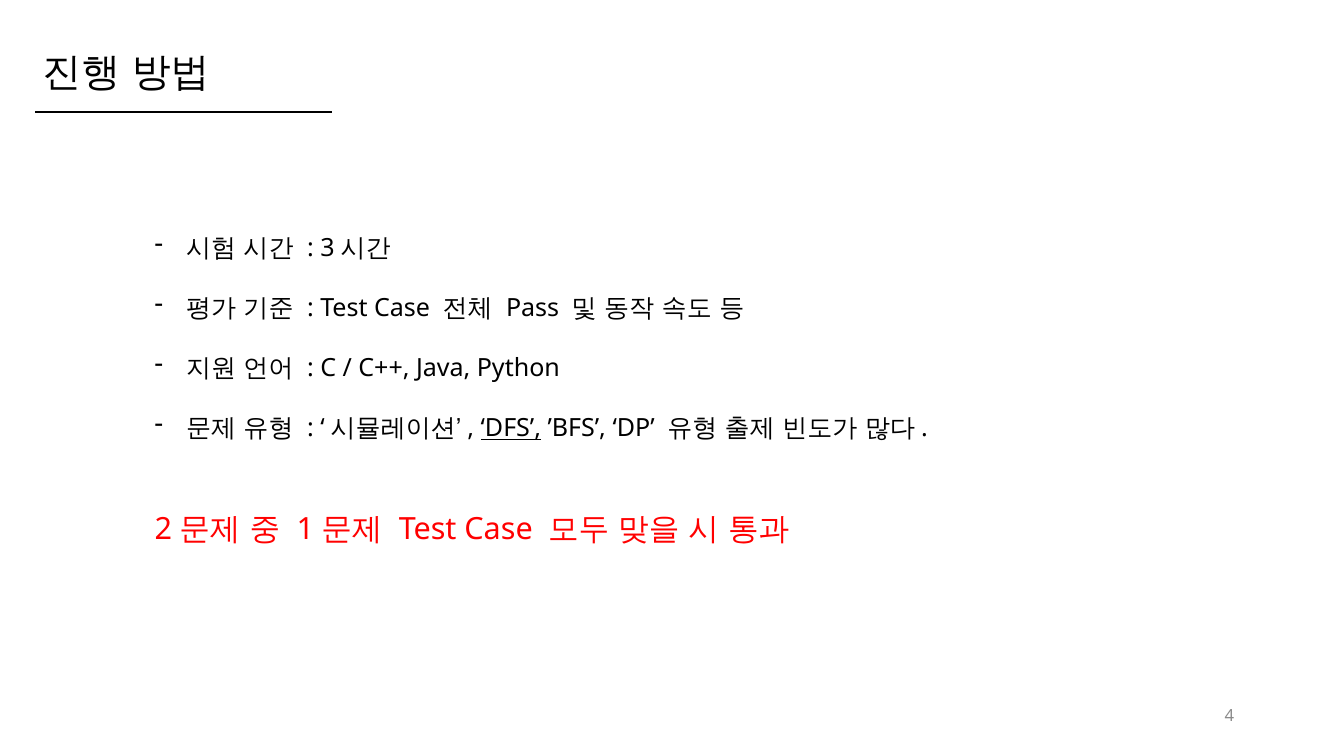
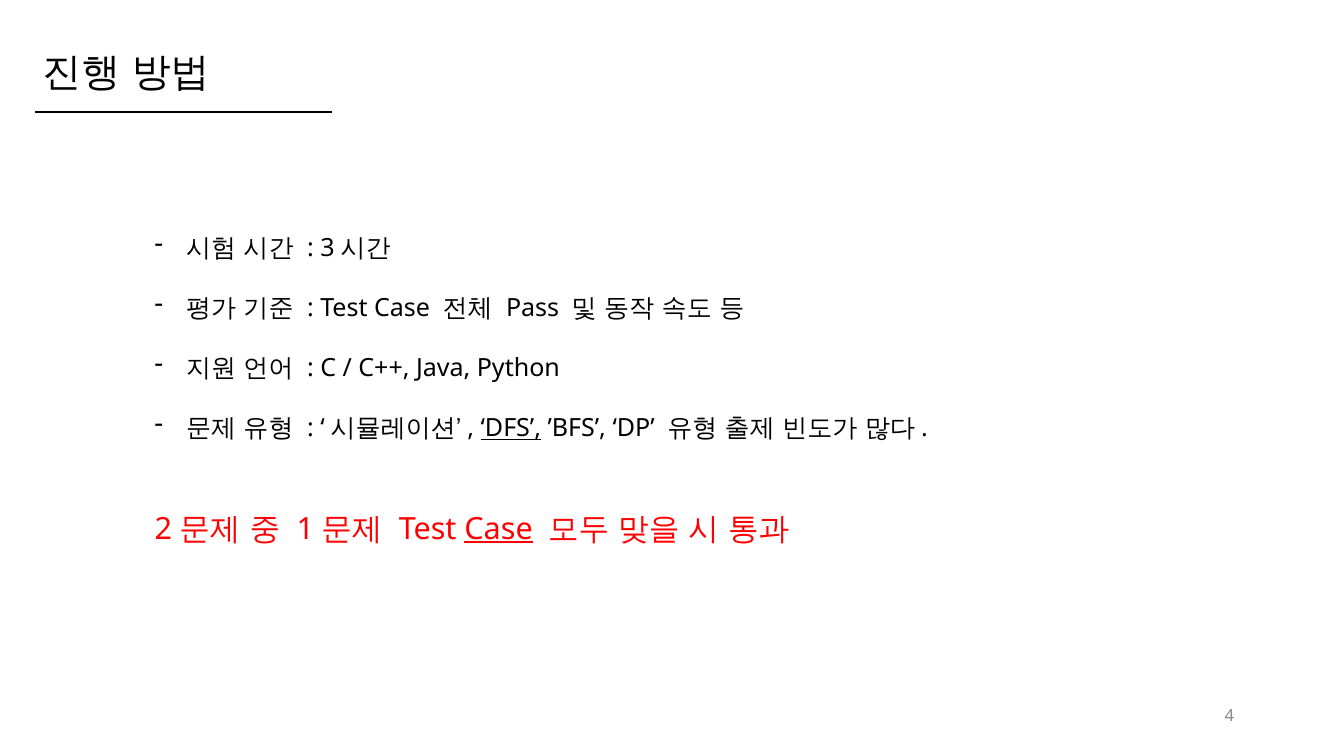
Case at (499, 529) underline: none -> present
